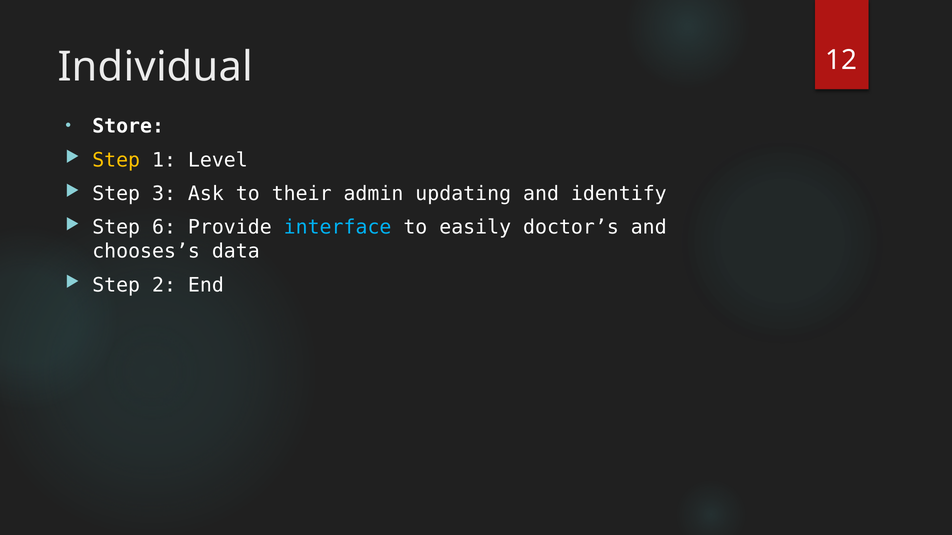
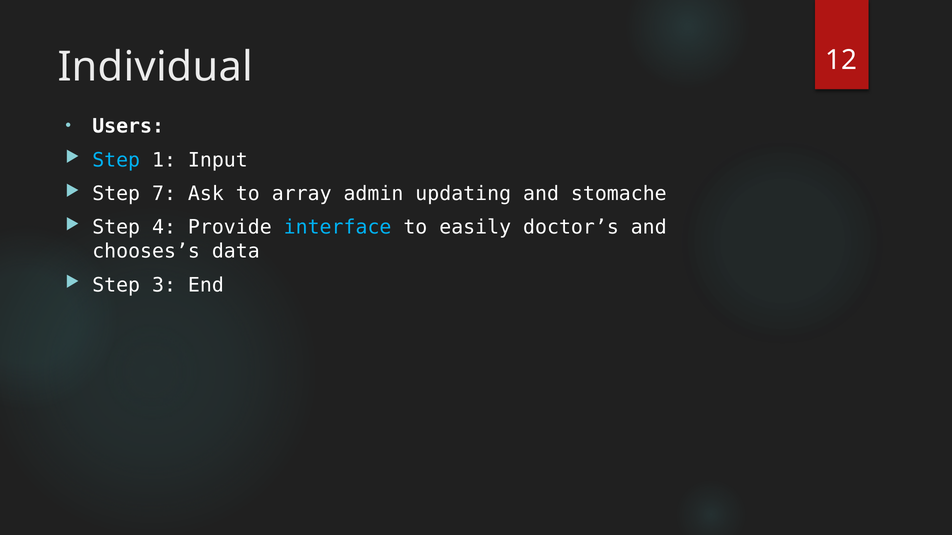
Store: Store -> Users
Step at (116, 160) colour: yellow -> light blue
Level: Level -> Input
3: 3 -> 7
their: their -> array
identify: identify -> stomache
6: 6 -> 4
2: 2 -> 3
